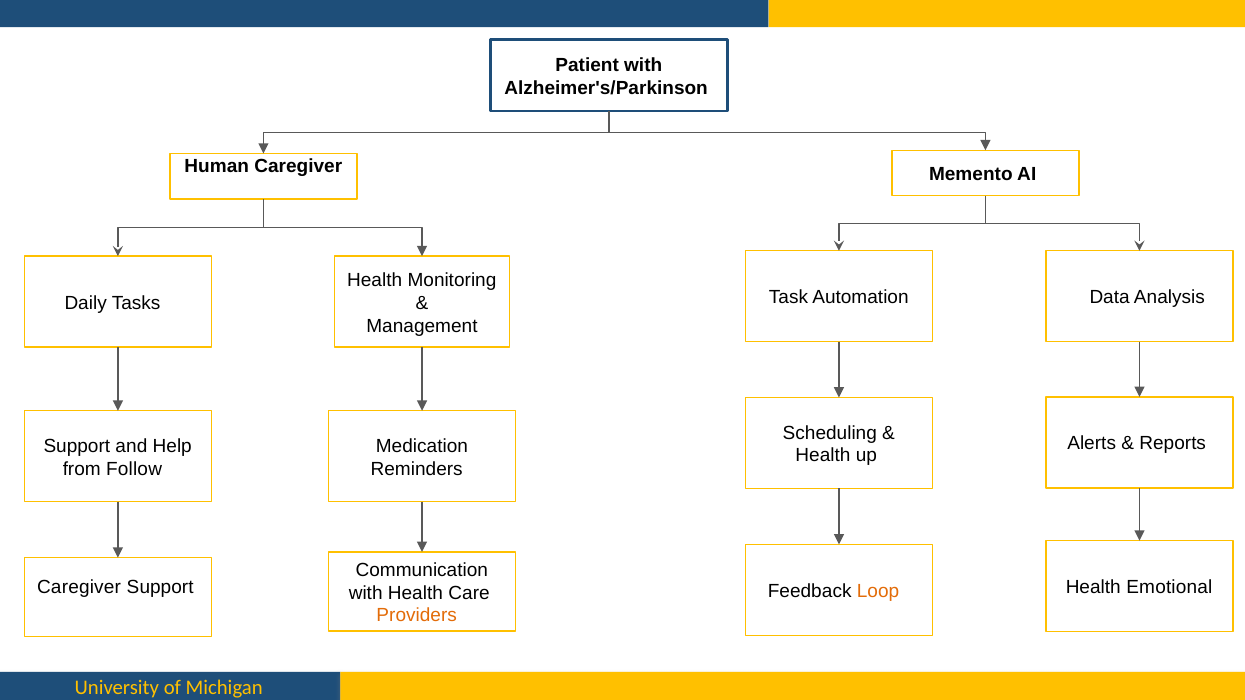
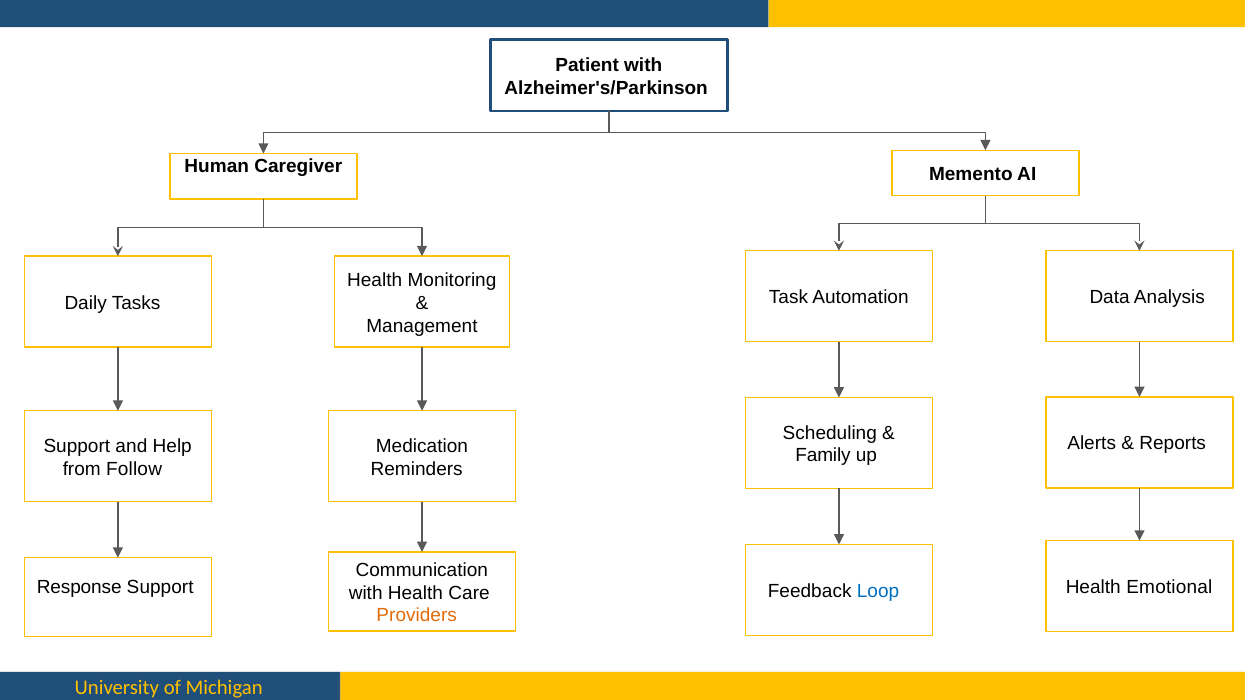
Health at (823, 456): Health -> Family
Caregiver at (79, 587): Caregiver -> Response
Loop colour: orange -> blue
